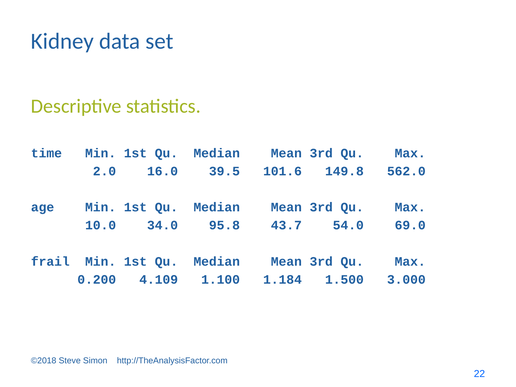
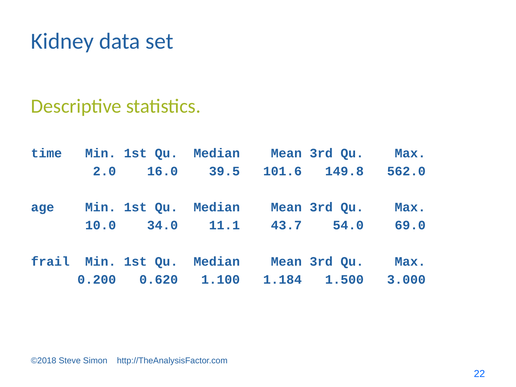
95.8: 95.8 -> 11.1
4.109: 4.109 -> 0.620
